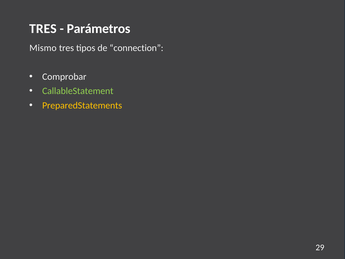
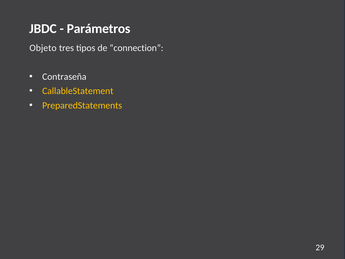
TRES at (43, 29): TRES -> JBDC
Mismo: Mismo -> Objeto
Comprobar: Comprobar -> Contraseña
CallableStatement colour: light green -> yellow
